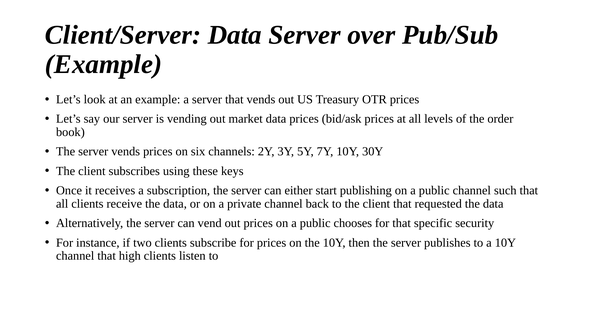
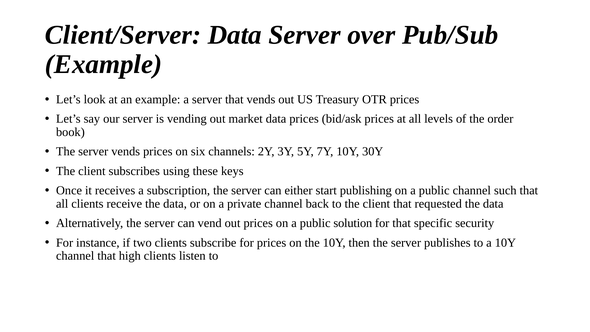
chooses: chooses -> solution
